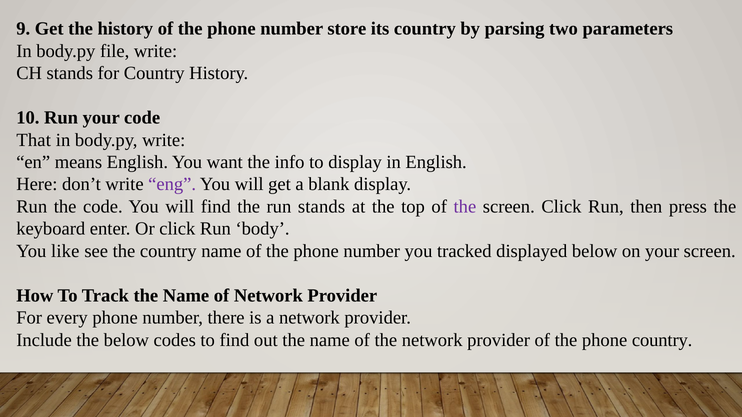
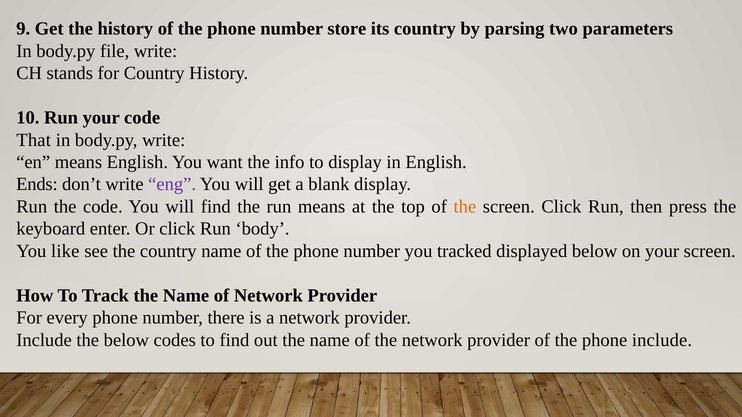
Here: Here -> Ends
run stands: stands -> means
the at (465, 207) colour: purple -> orange
phone country: country -> include
